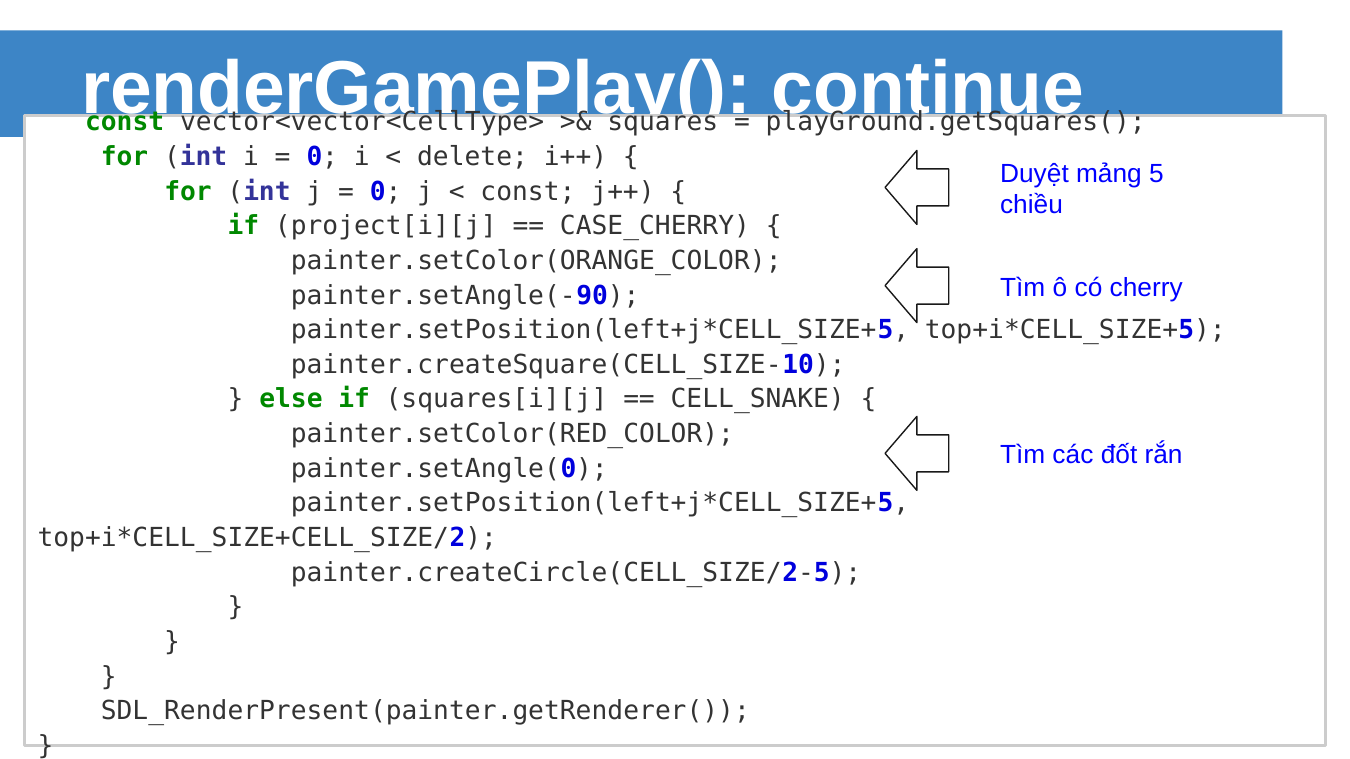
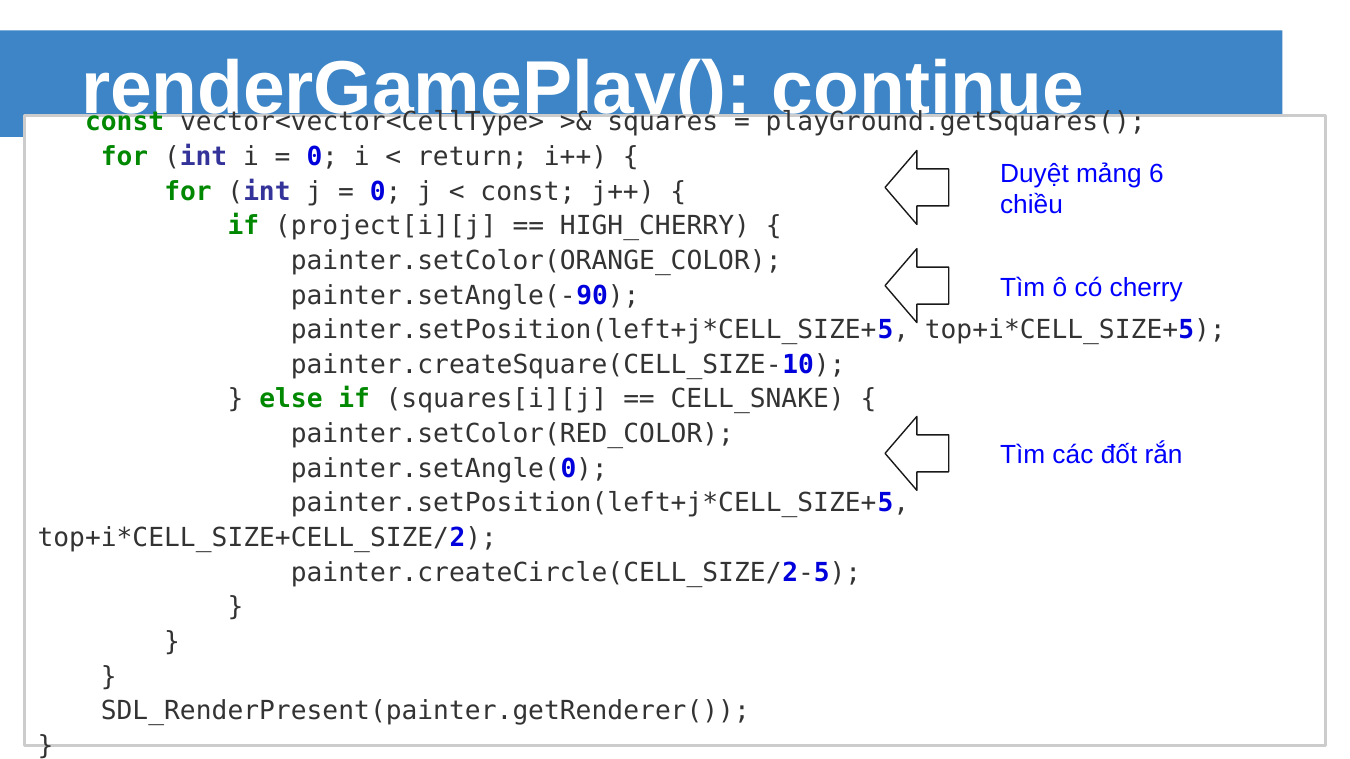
delete: delete -> return
5: 5 -> 6
CASE_CHERRY: CASE_CHERRY -> HIGH_CHERRY
